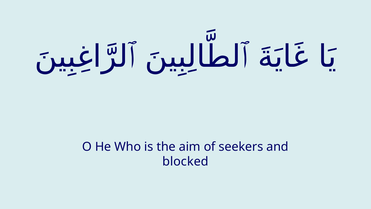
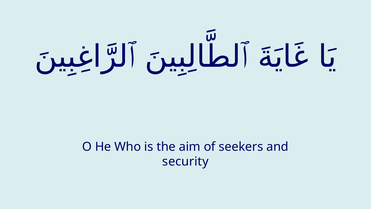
blocked: blocked -> security
